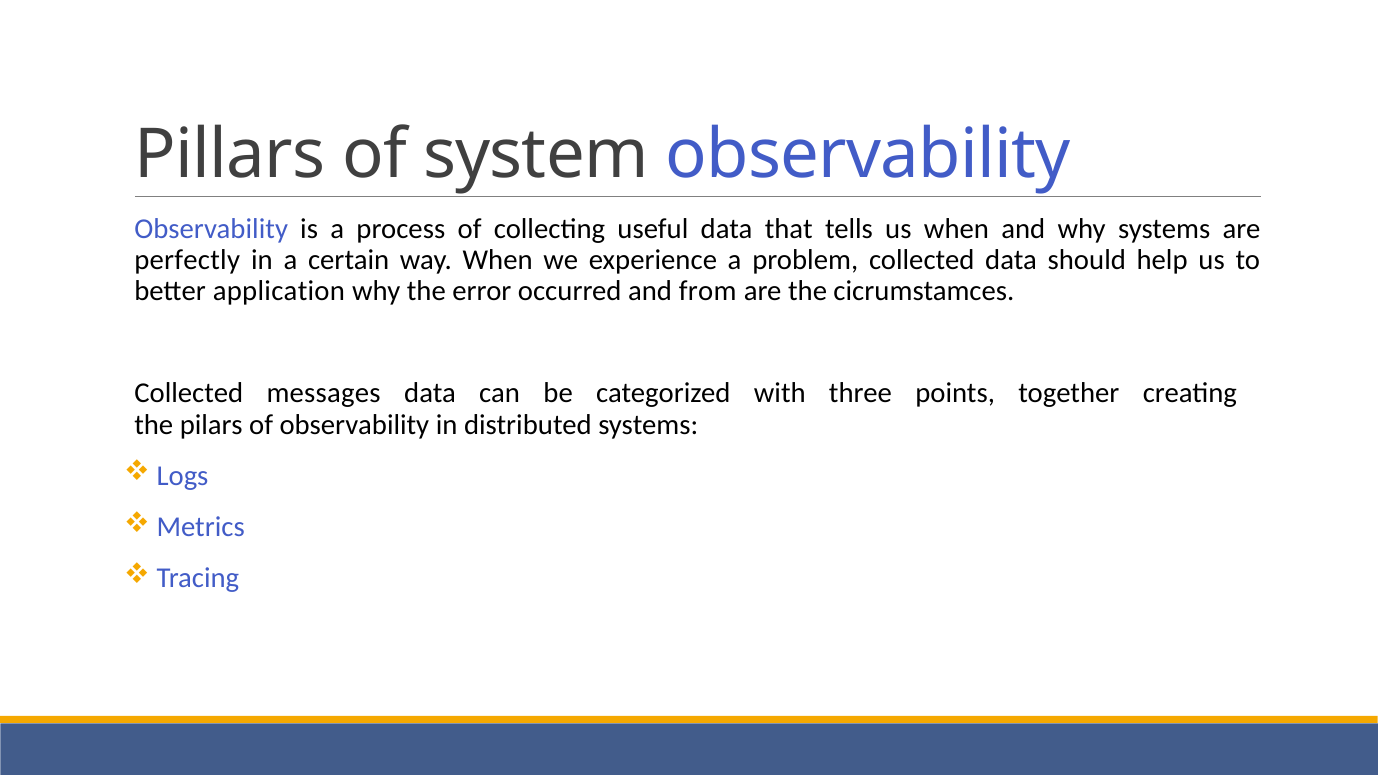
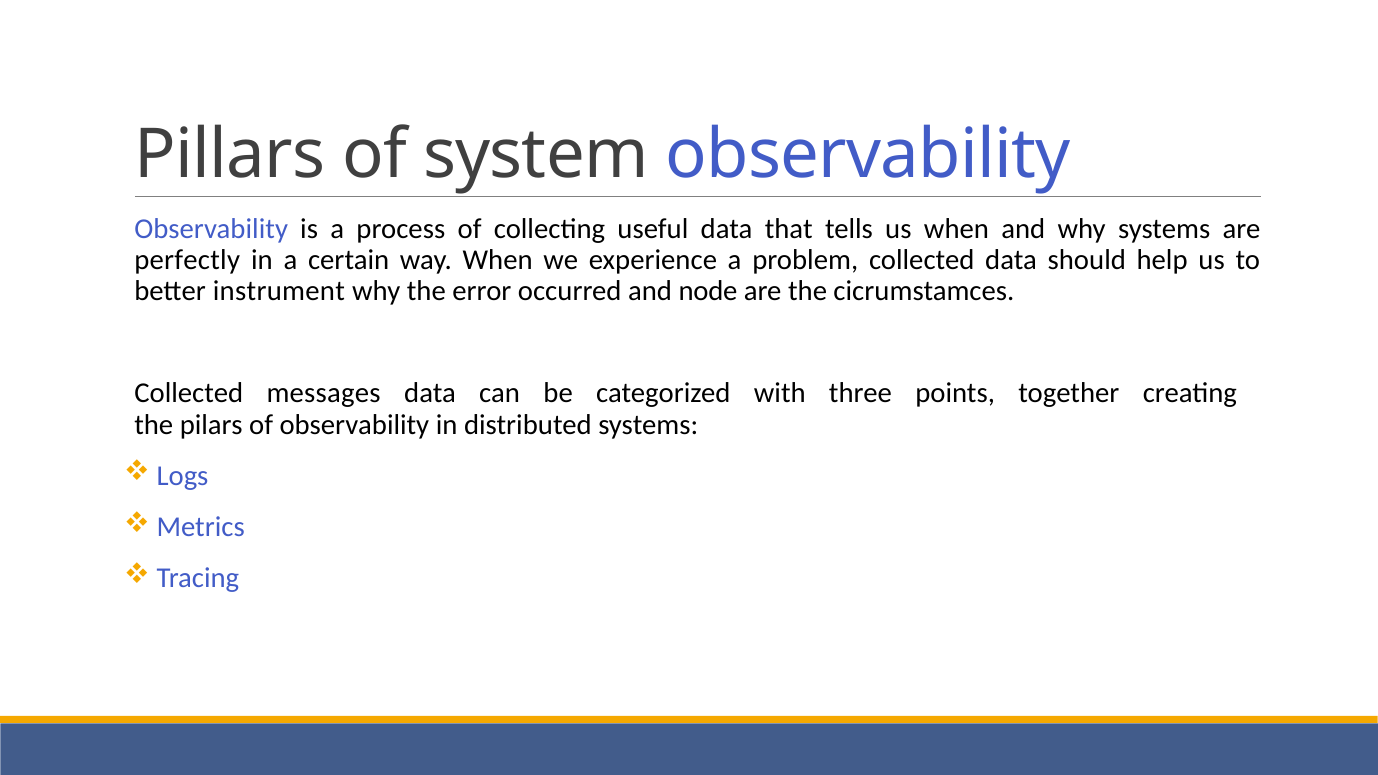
application: application -> instrument
from: from -> node
